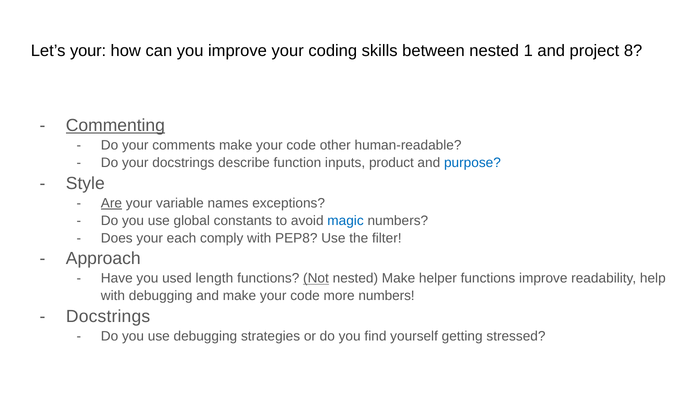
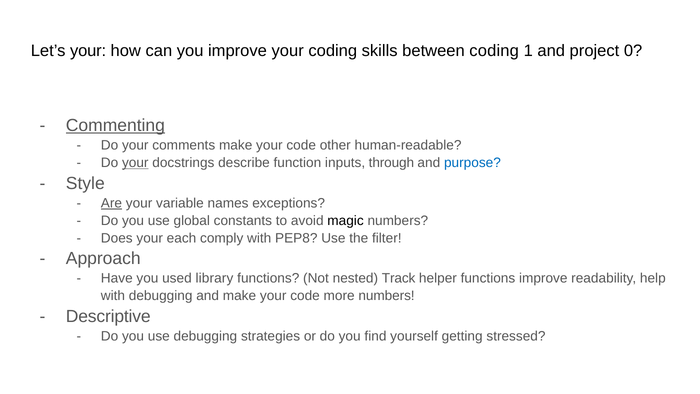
between nested: nested -> coding
8: 8 -> 0
your at (135, 163) underline: none -> present
product: product -> through
magic colour: blue -> black
length: length -> library
Not underline: present -> none
nested Make: Make -> Track
Docstrings at (108, 316): Docstrings -> Descriptive
